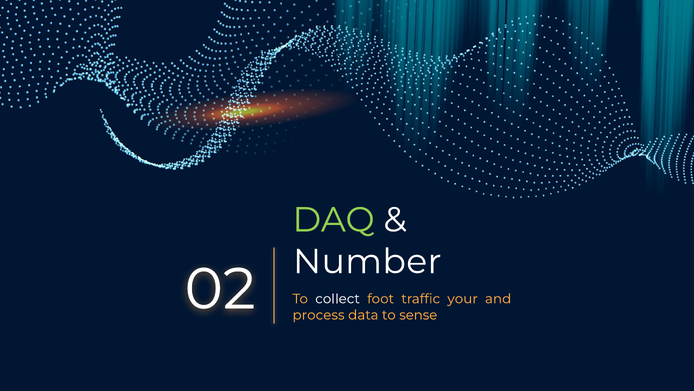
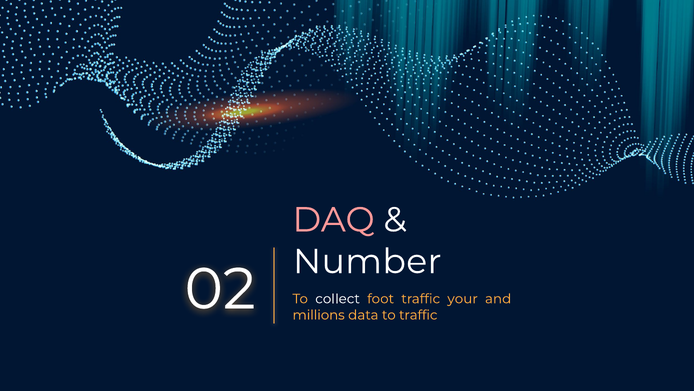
DAQ colour: light green -> pink
process: process -> millions
to sense: sense -> traffic
